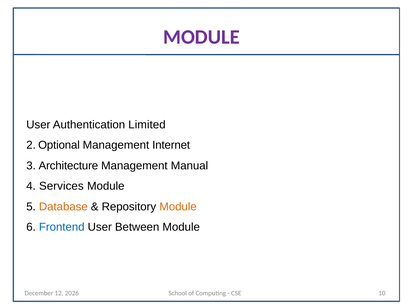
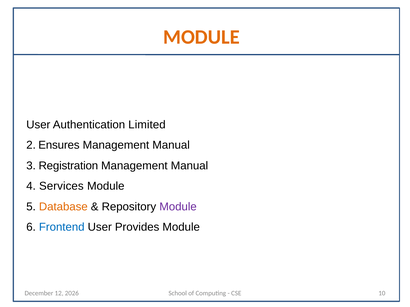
MODULE at (202, 37) colour: purple -> orange
Optional: Optional -> Ensures
Internet at (171, 145): Internet -> Manual
Architecture: Architecture -> Registration
Module at (178, 207) colour: orange -> purple
Between: Between -> Provides
